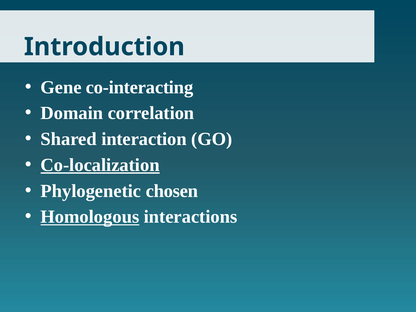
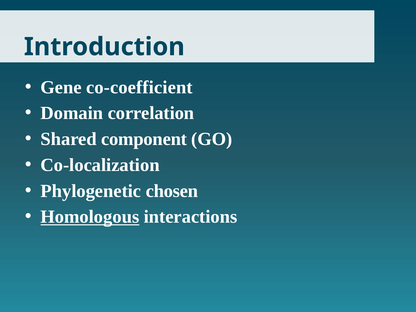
co-interacting: co-interacting -> co-coefficient
interaction: interaction -> component
Co-localization underline: present -> none
